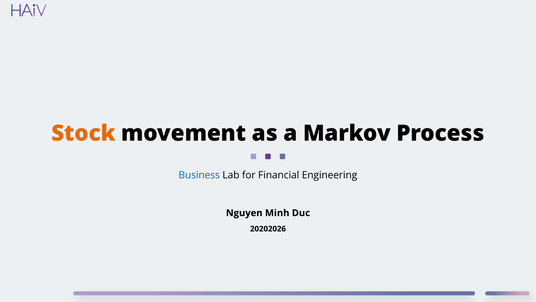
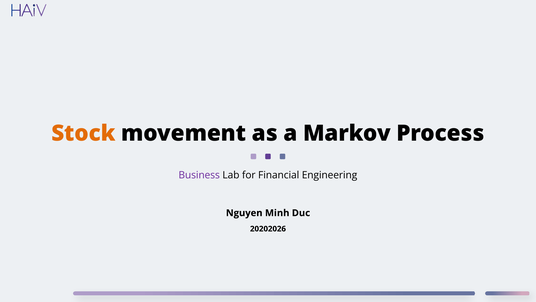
Business colour: blue -> purple
